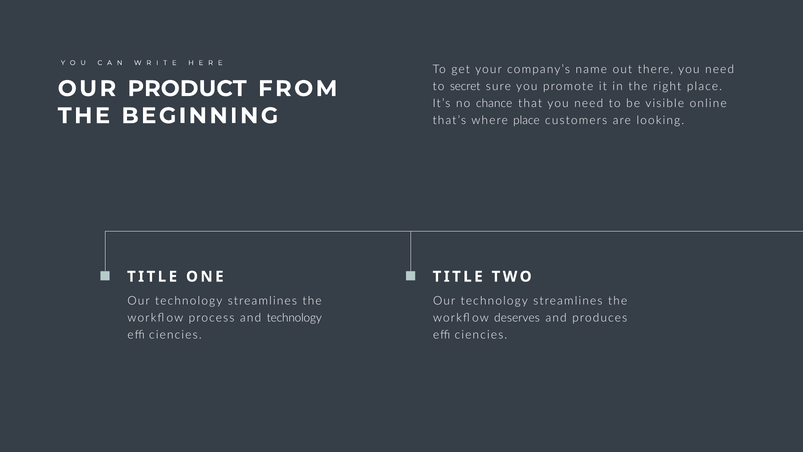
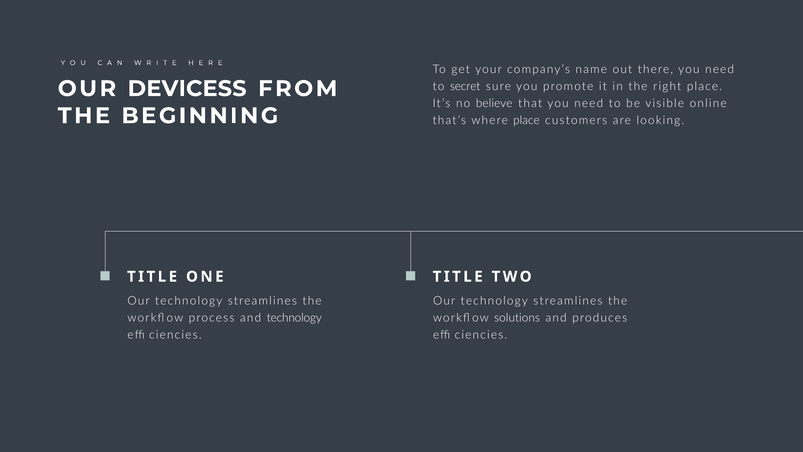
PRODUCT: PRODUCT -> DEVICESS
chance: chance -> believe
deserves: deserves -> solutions
